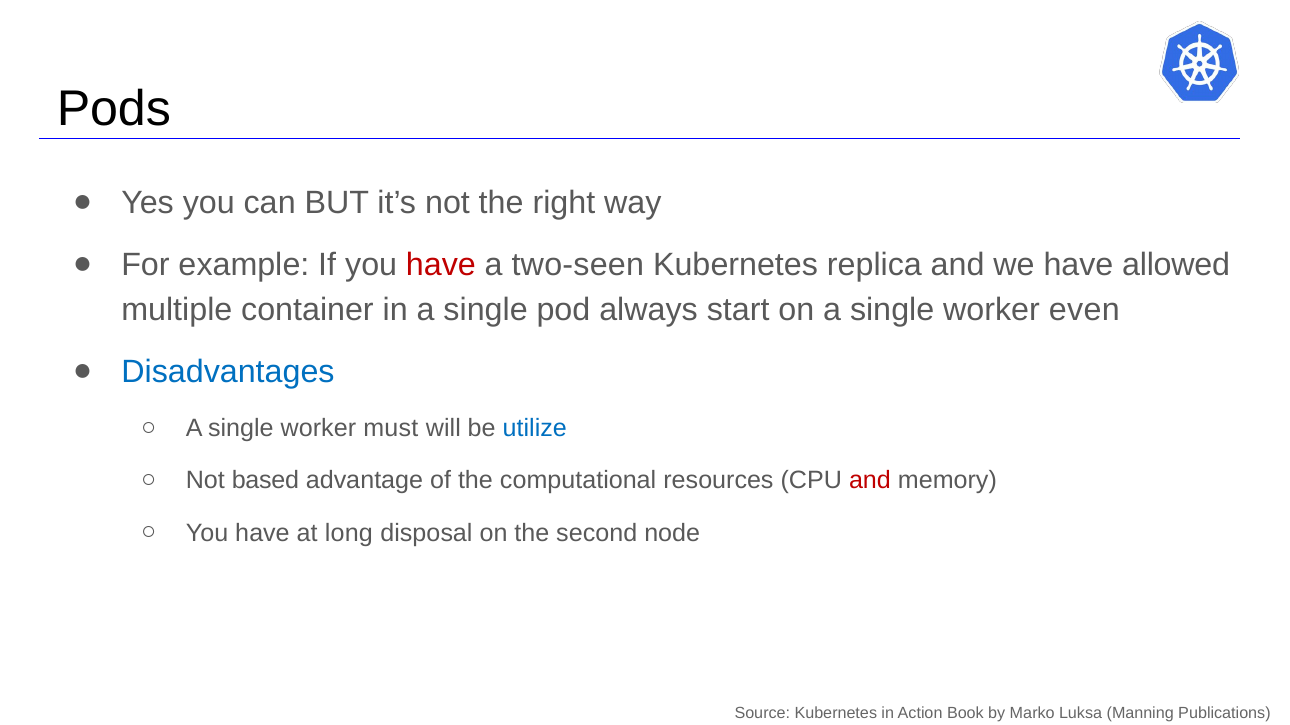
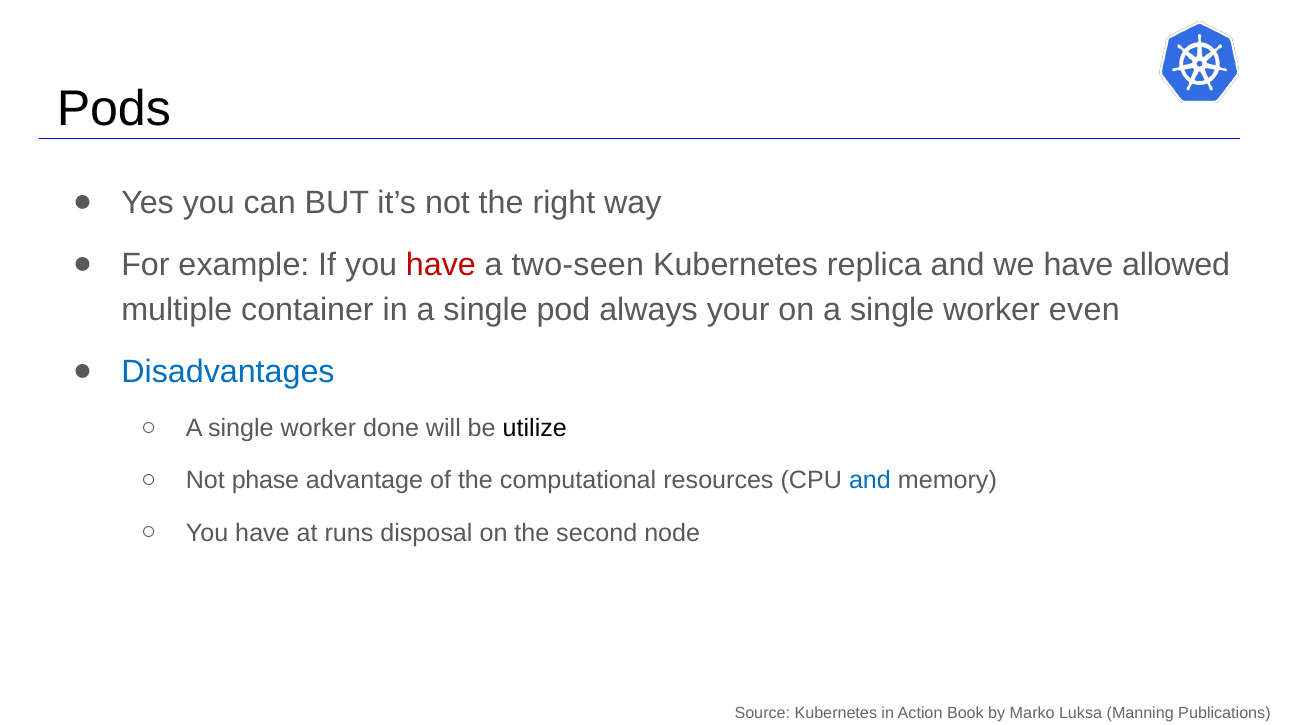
start: start -> your
must: must -> done
utilize colour: blue -> black
based: based -> phase
and at (870, 481) colour: red -> blue
long: long -> runs
